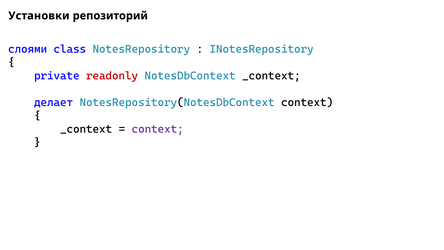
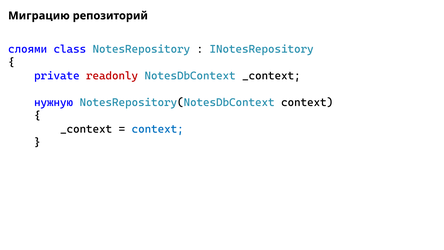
Установки: Установки -> Миграцию
делает: делает -> нужную
context at (158, 129) colour: purple -> blue
